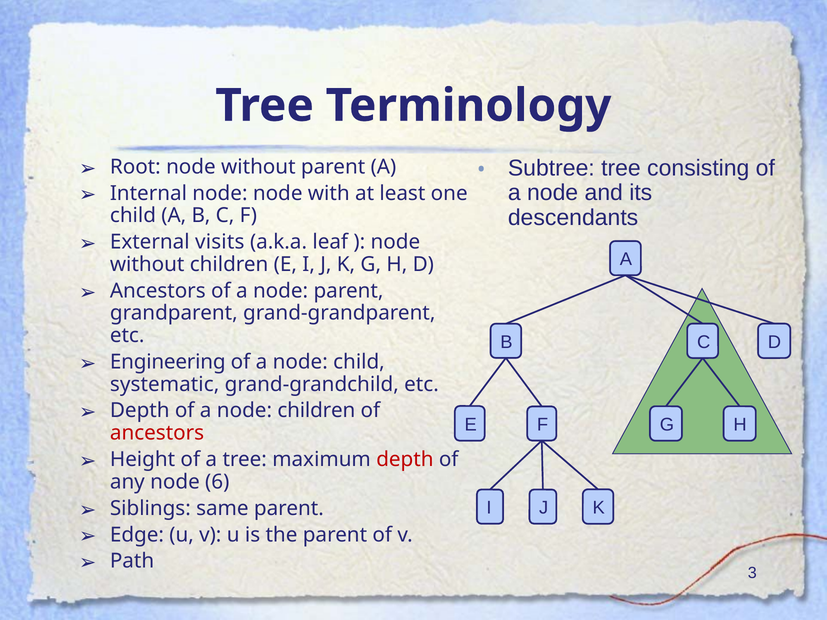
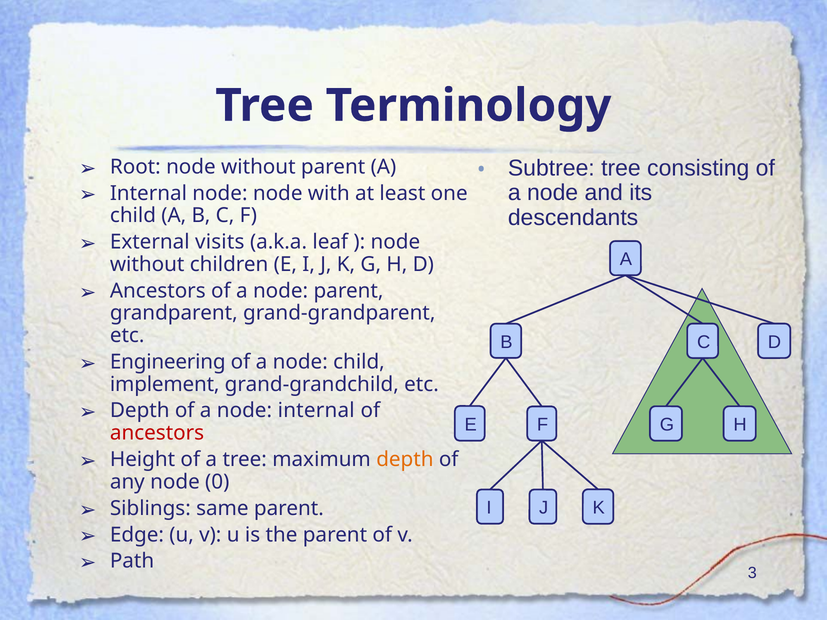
systematic: systematic -> implement
node children: children -> internal
depth at (405, 460) colour: red -> orange
6: 6 -> 0
